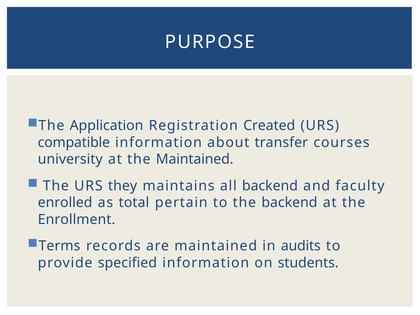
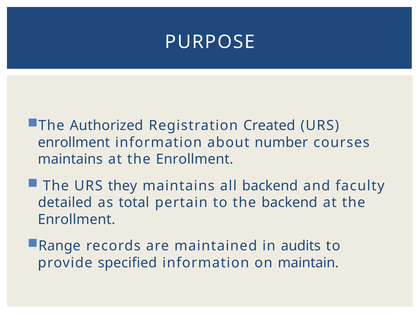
Application: Application -> Authorized
compatible at (74, 142): compatible -> enrollment
transfer: transfer -> number
university at (70, 159): university -> maintains
Maintained at (195, 159): Maintained -> Enrollment
enrolled: enrolled -> detailed
Terms: Terms -> Range
students: students -> maintain
